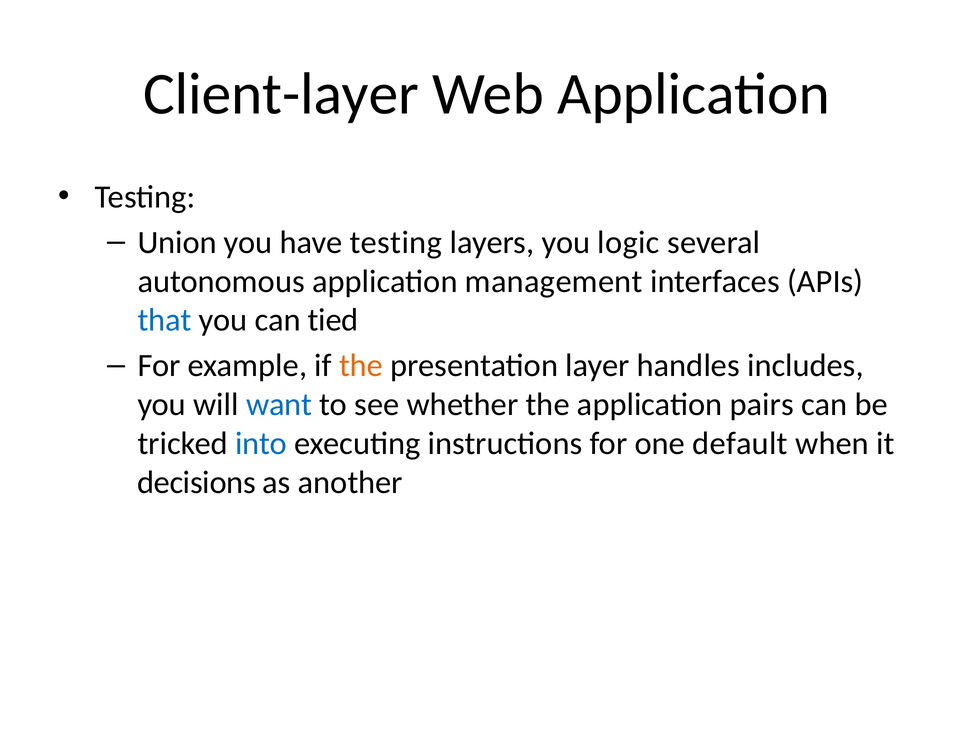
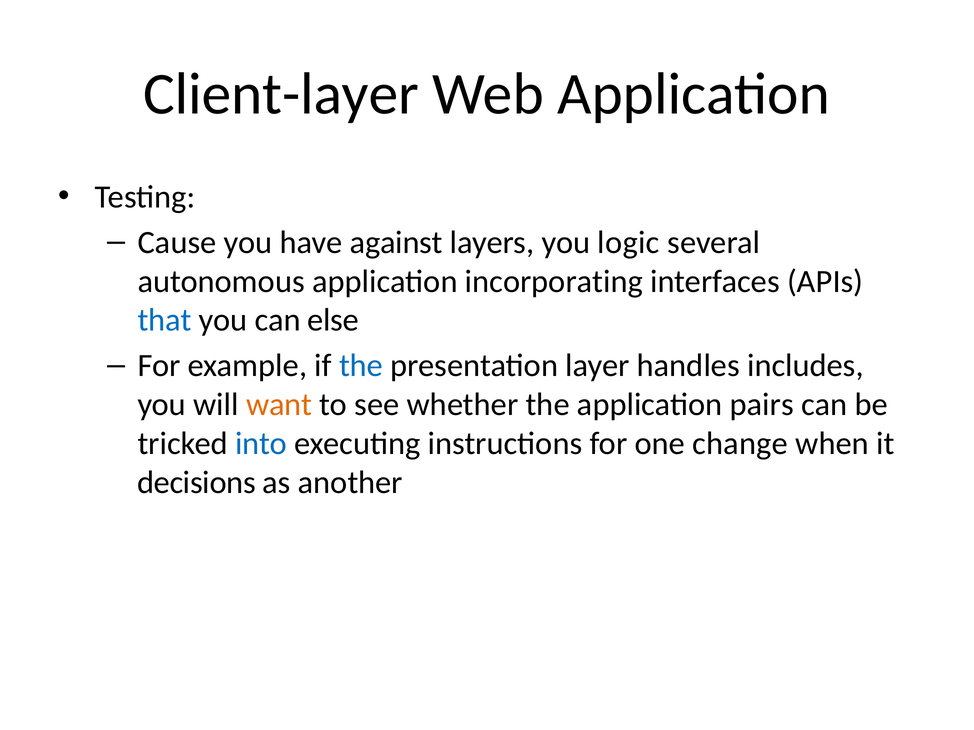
Union: Union -> Cause
have testing: testing -> against
management: management -> incorporating
tied: tied -> else
the at (361, 366) colour: orange -> blue
want colour: blue -> orange
default: default -> change
